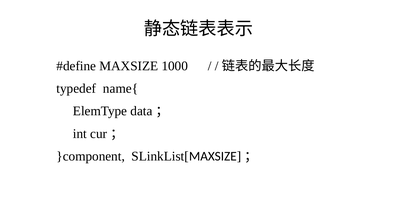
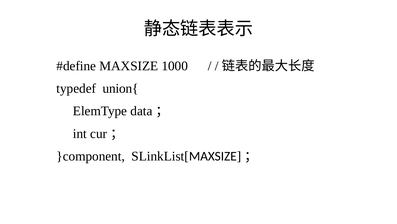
name{: name{ -> union{
